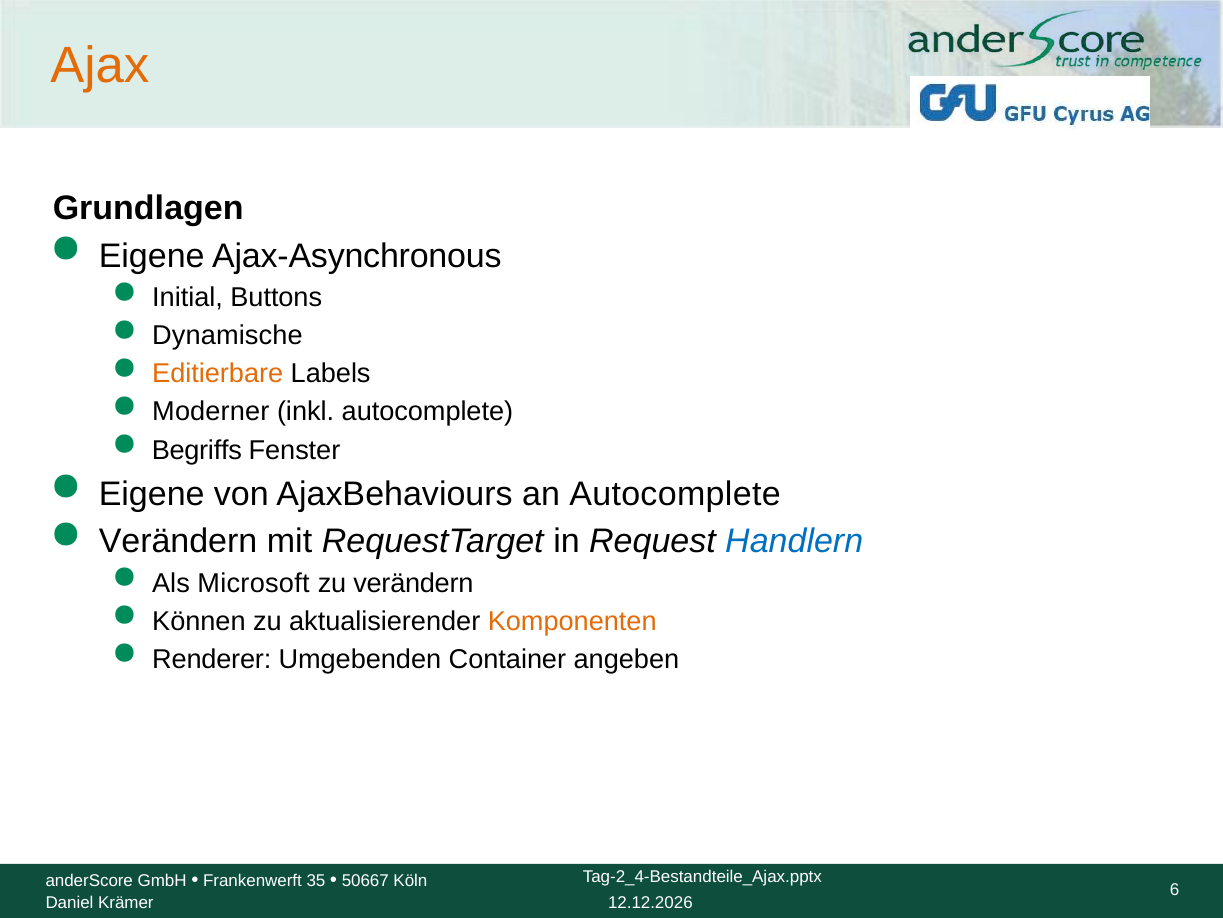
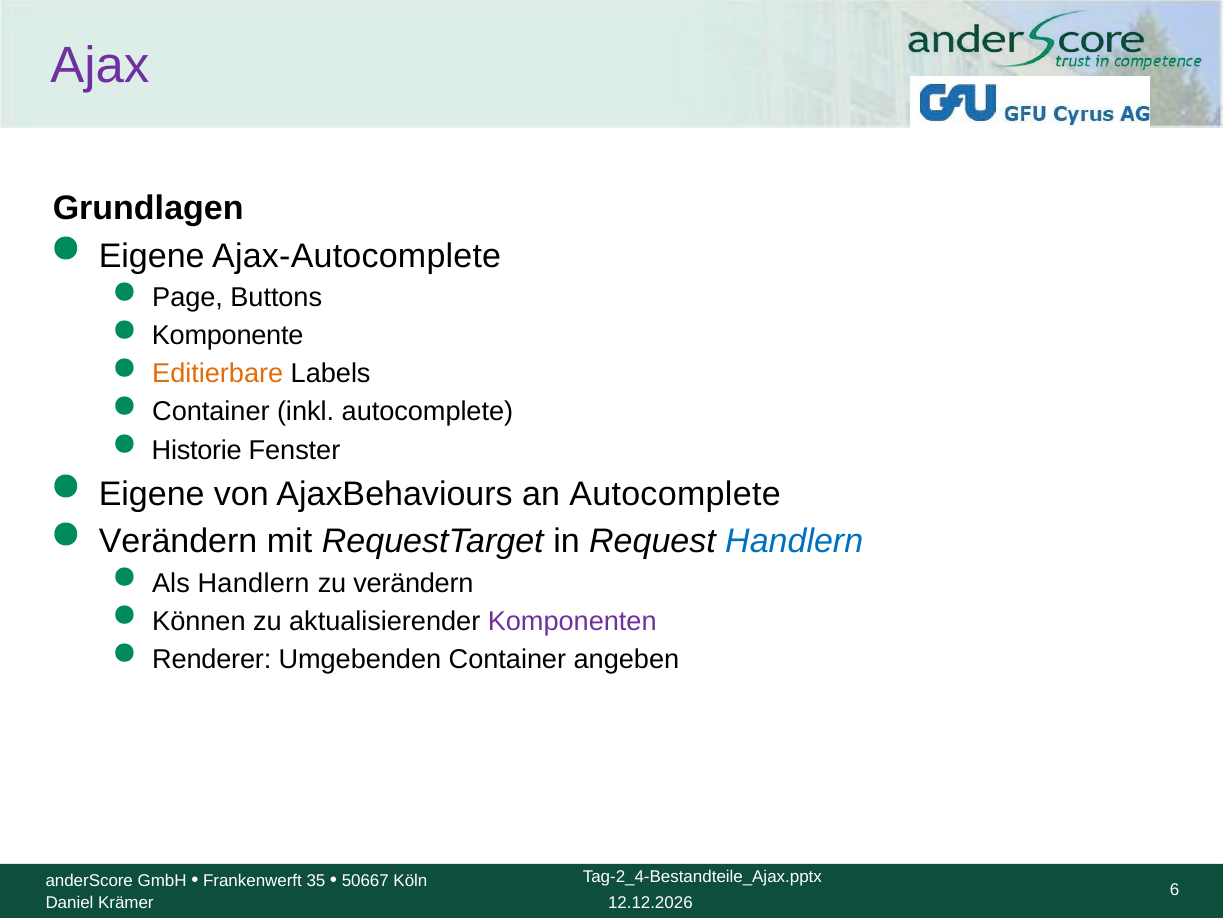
Ajax colour: orange -> purple
Ajax-Asynchronous: Ajax-Asynchronous -> Ajax-Autocomplete
Initial: Initial -> Page
Dynamische: Dynamische -> Komponente
Moderner at (211, 412): Moderner -> Container
Begriffs: Begriffs -> Historie
Als Microsoft: Microsoft -> Handlern
Komponenten colour: orange -> purple
